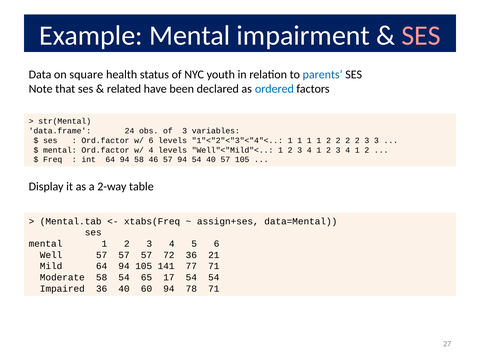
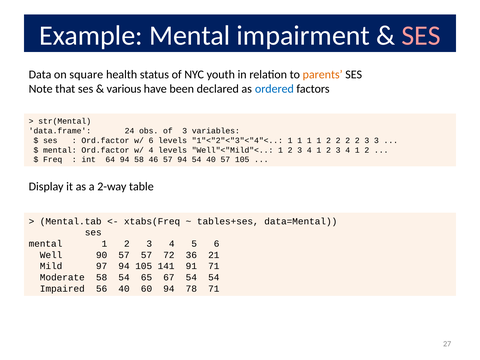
parents colour: blue -> orange
related: related -> various
assign+ses: assign+ses -> tables+ses
Well 57: 57 -> 90
Mild 64: 64 -> 97
77: 77 -> 91
17: 17 -> 67
Impaired 36: 36 -> 56
